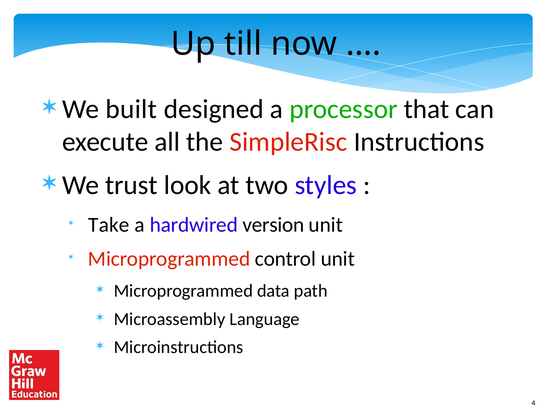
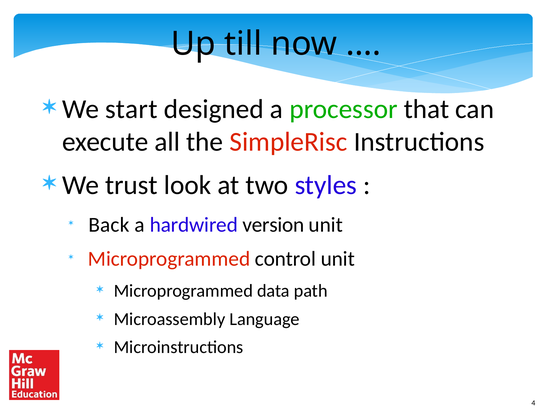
built: built -> start
Take: Take -> Back
